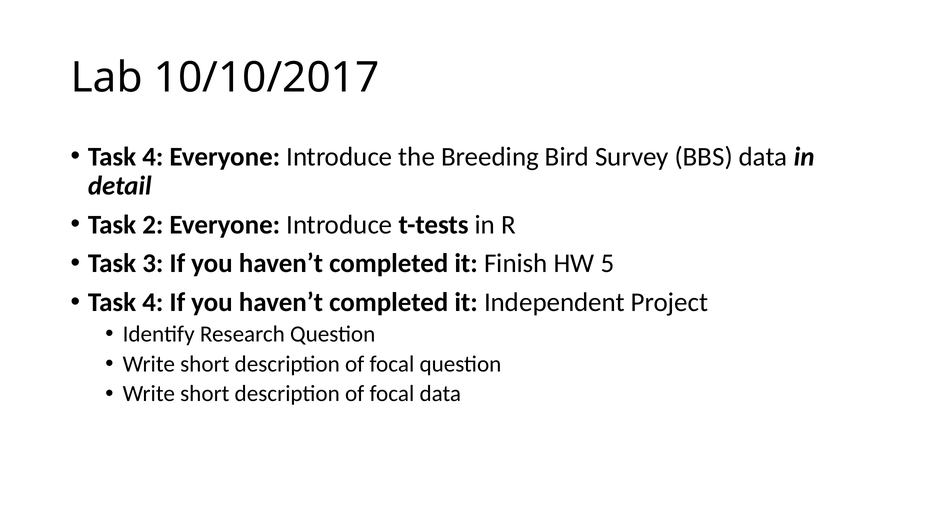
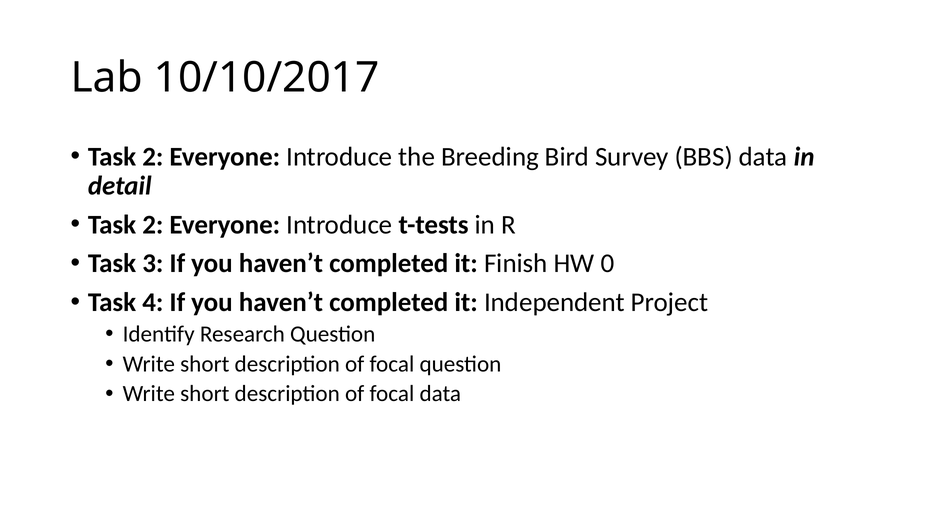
4 at (153, 157): 4 -> 2
5: 5 -> 0
